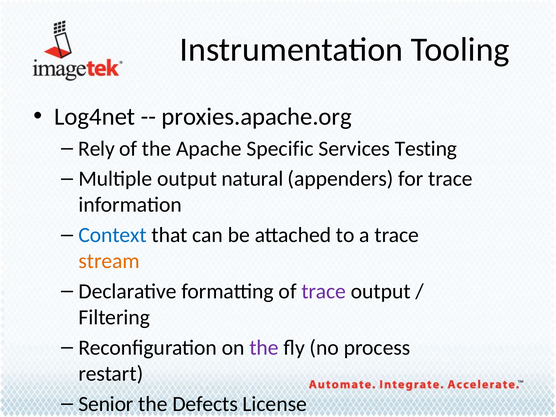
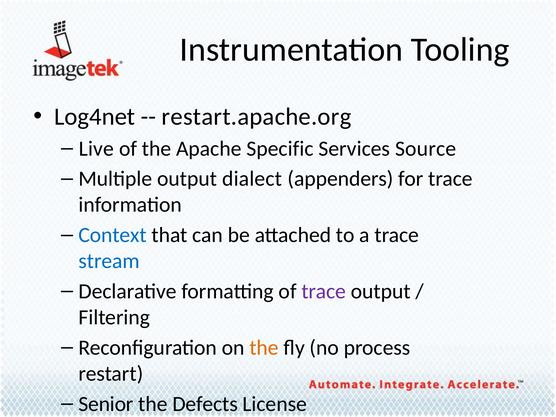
proxies.apache.org: proxies.apache.org -> restart.apache.org
Rely: Rely -> Live
Testing: Testing -> Source
natural: natural -> dialect
stream colour: orange -> blue
the at (264, 348) colour: purple -> orange
